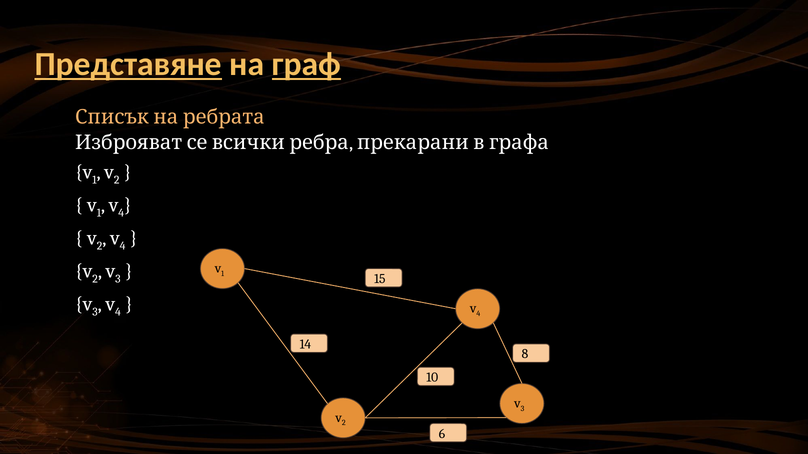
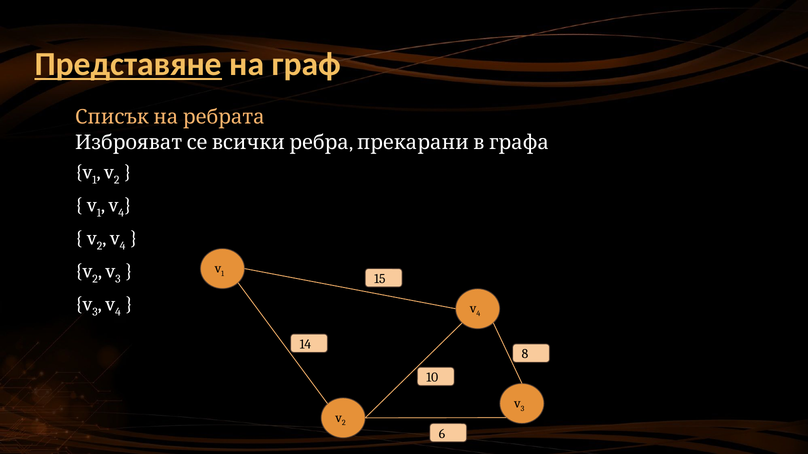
граф underline: present -> none
